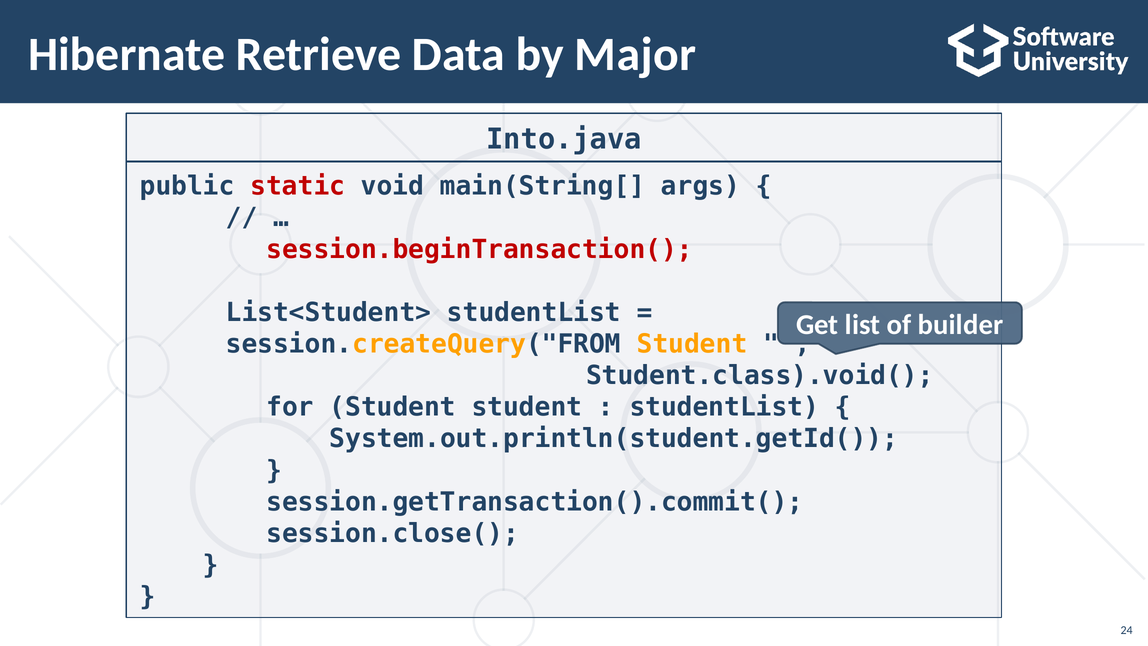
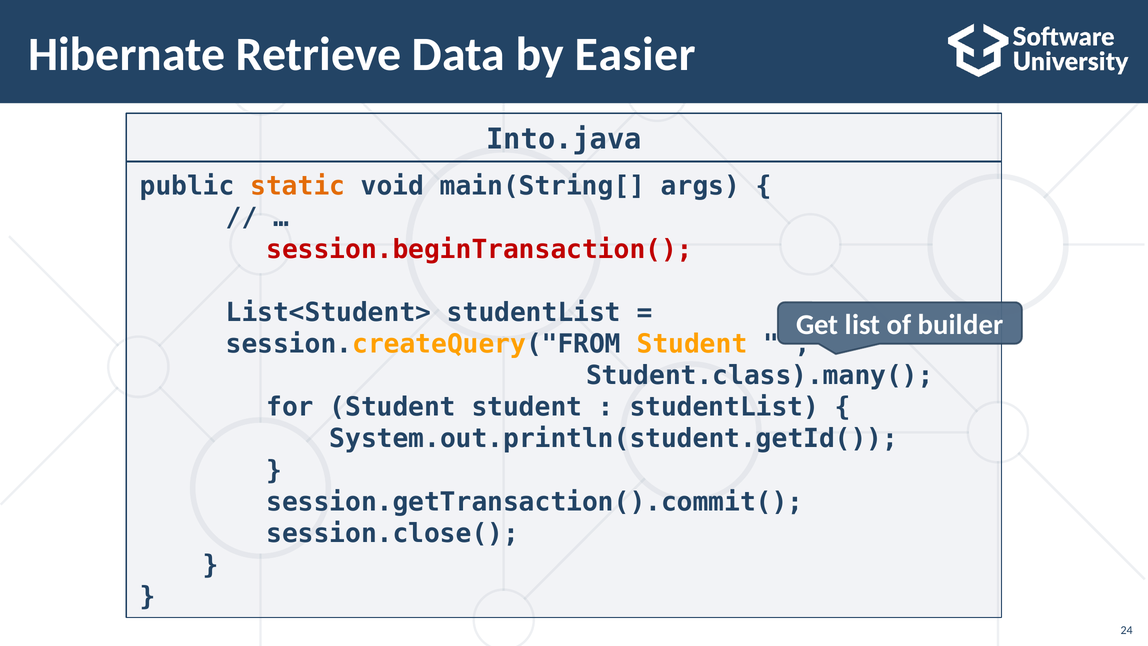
Major: Major -> Easier
static colour: red -> orange
Student.class).void(: Student.class).void( -> Student.class).many(
